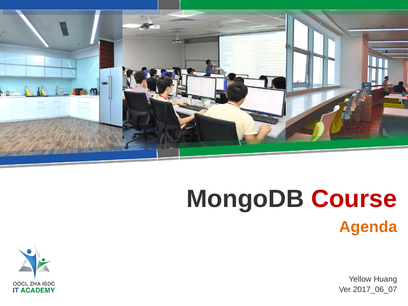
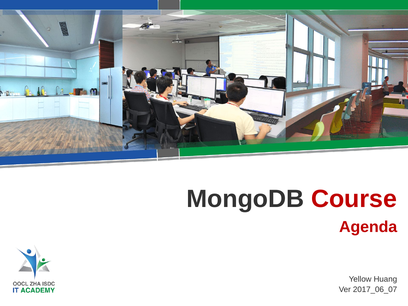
Agenda colour: orange -> red
